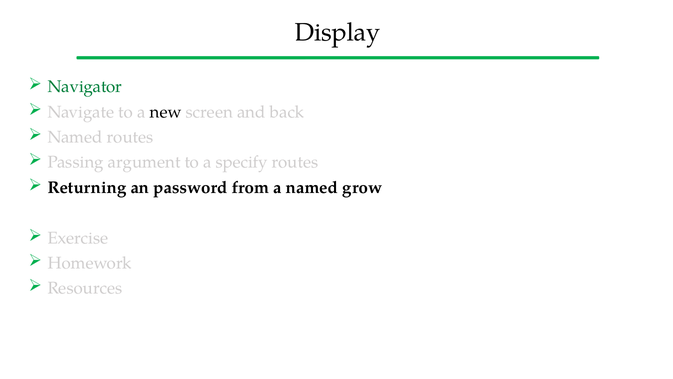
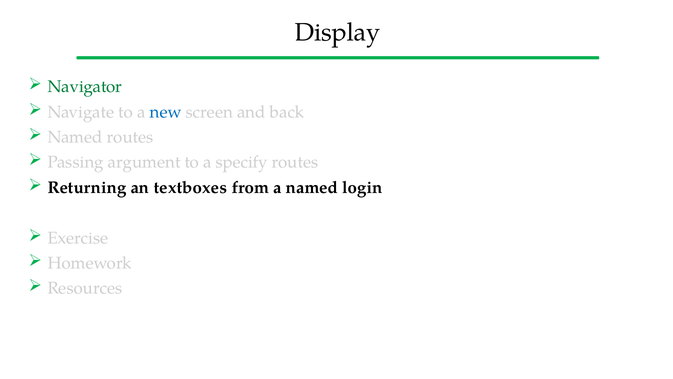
new colour: black -> blue
password: password -> textboxes
grow: grow -> login
